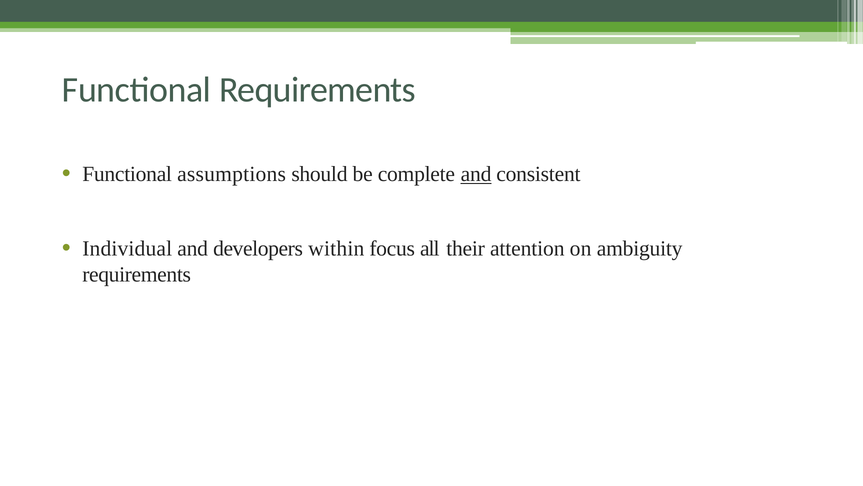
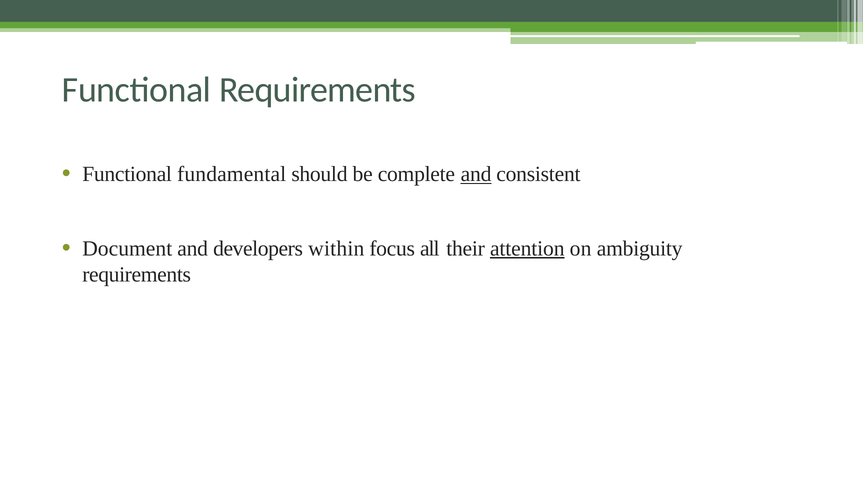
assumptions: assumptions -> fundamental
Individual: Individual -> Document
attention underline: none -> present
